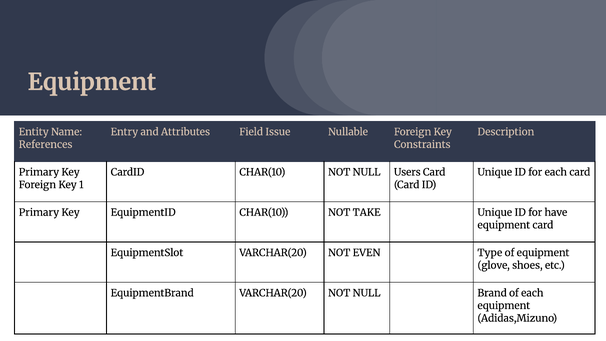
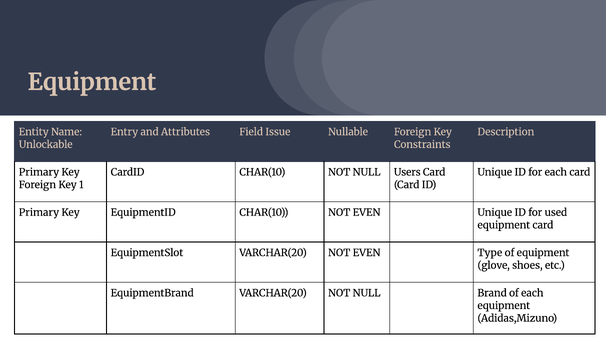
References: References -> Unlockable
CHAR(10 NOT TAKE: TAKE -> EVEN
have: have -> used
